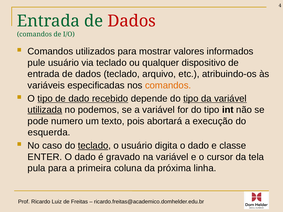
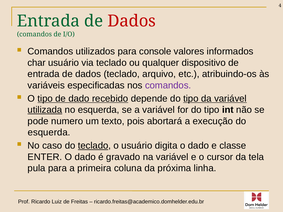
mostrar: mostrar -> console
pule: pule -> char
comandos at (168, 85) colour: orange -> purple
no podemos: podemos -> esquerda
